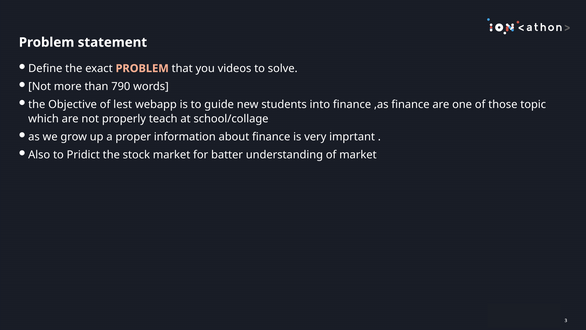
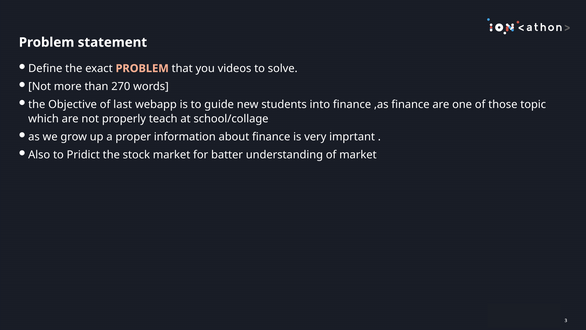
790: 790 -> 270
lest: lest -> last
